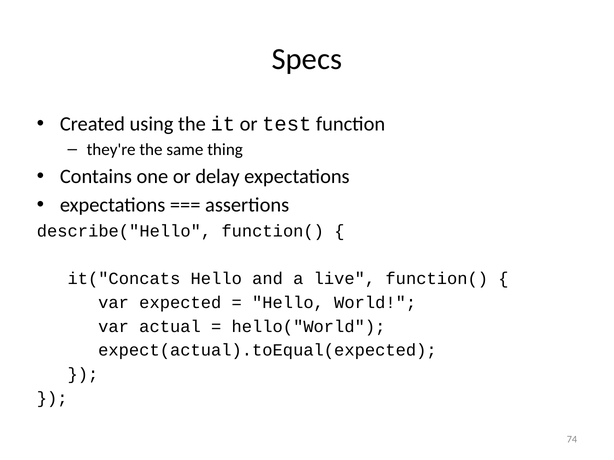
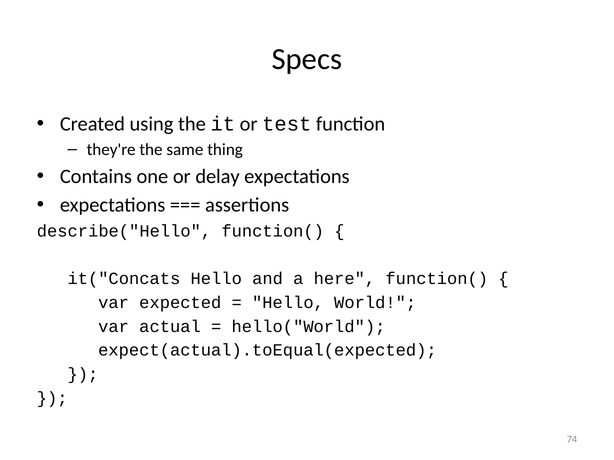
live: live -> here
